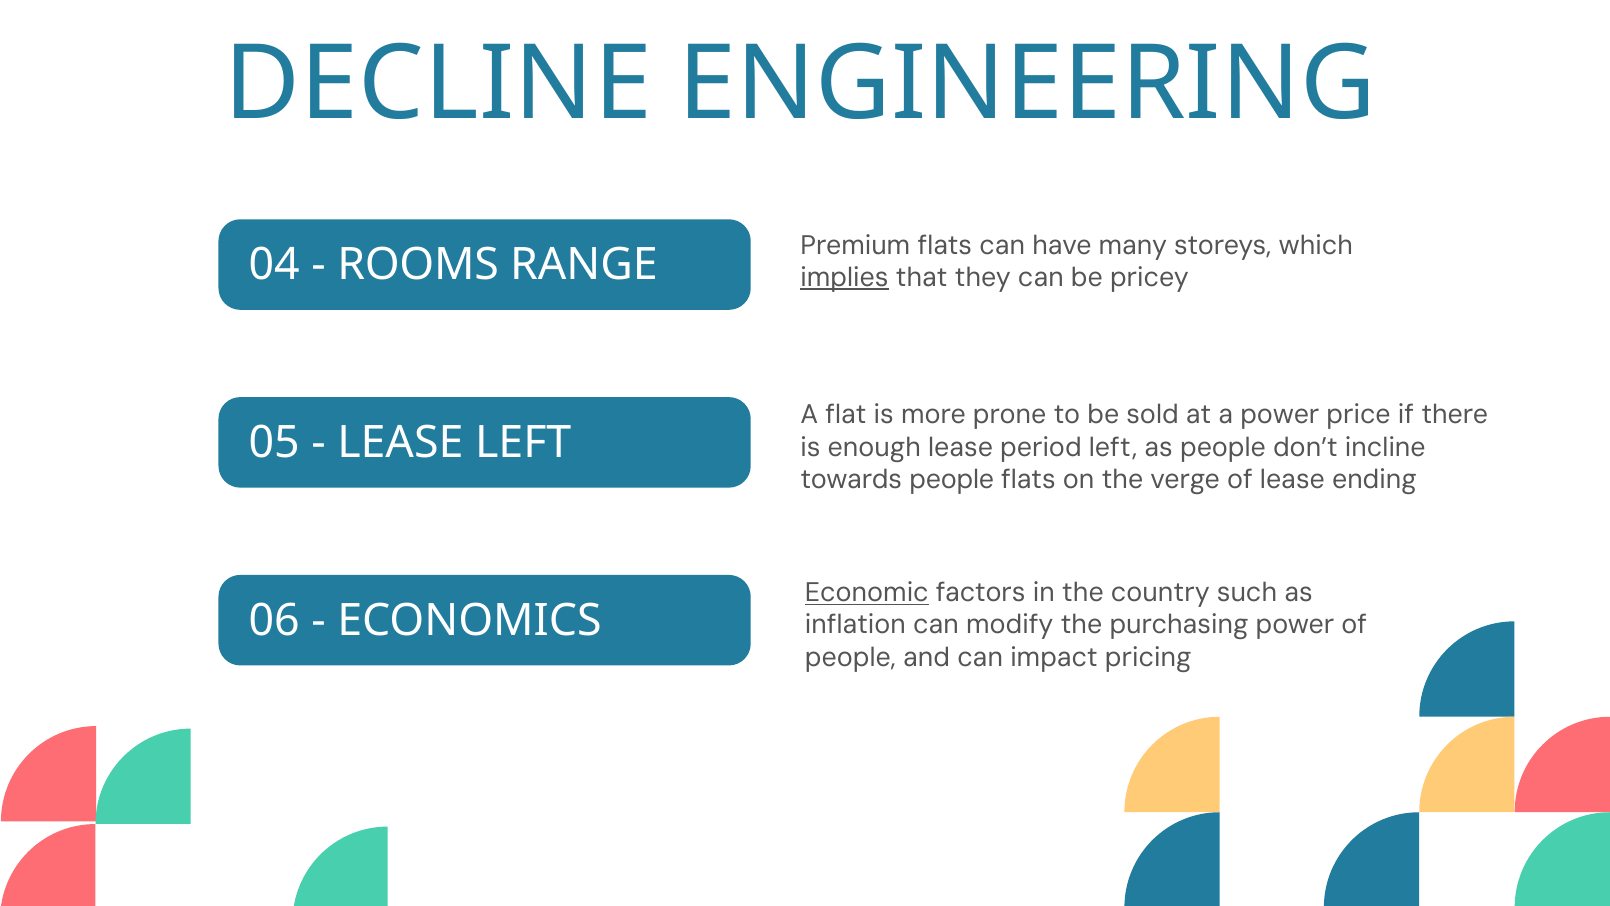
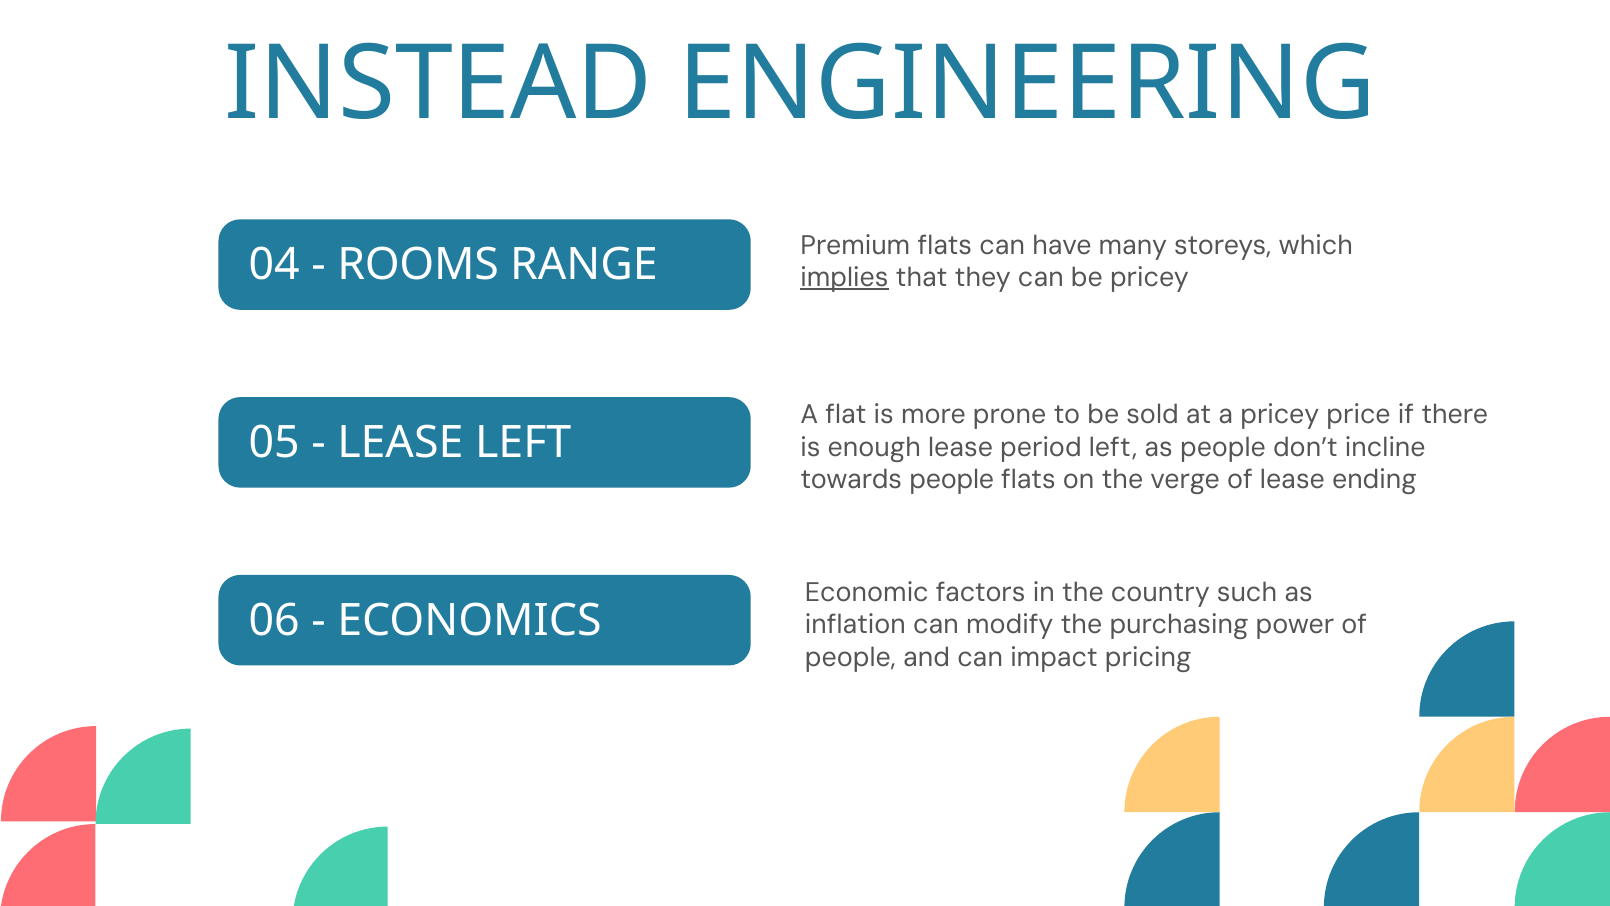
DECLINE: DECLINE -> INSTEAD
a power: power -> pricey
Economic underline: present -> none
